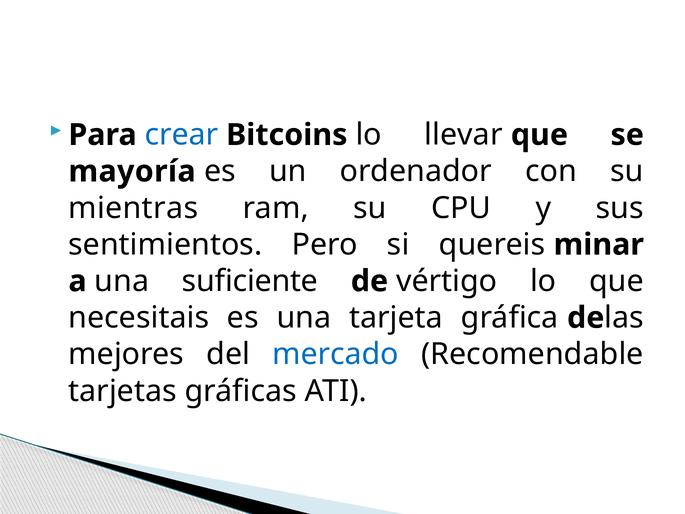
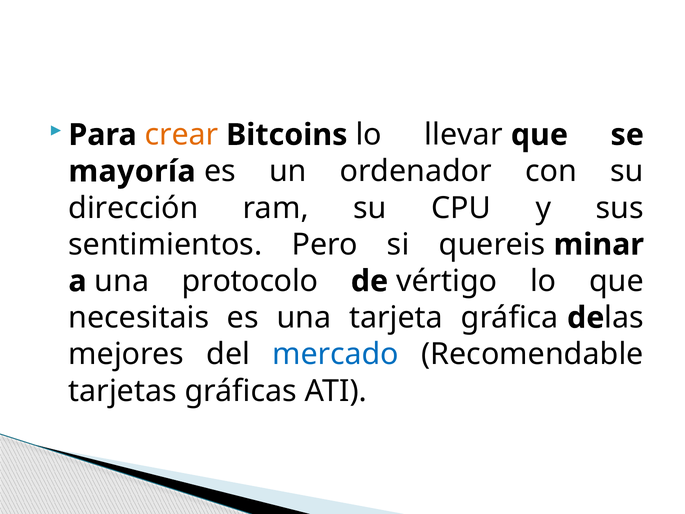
crear colour: blue -> orange
mientras: mientras -> dirección
suficiente: suficiente -> protocolo
